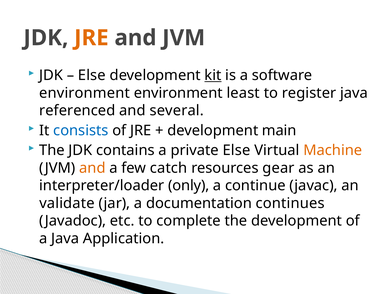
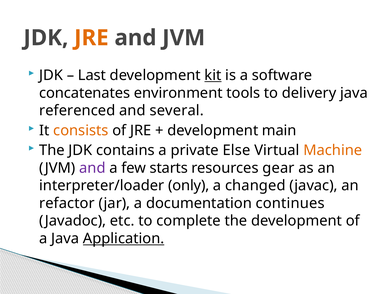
Else at (92, 75): Else -> Last
environment at (85, 93): environment -> concatenates
least: least -> tools
register: register -> delivery
consists colour: blue -> orange
and at (92, 168) colour: orange -> purple
catch: catch -> starts
continue: continue -> changed
validate: validate -> refactor
Application underline: none -> present
